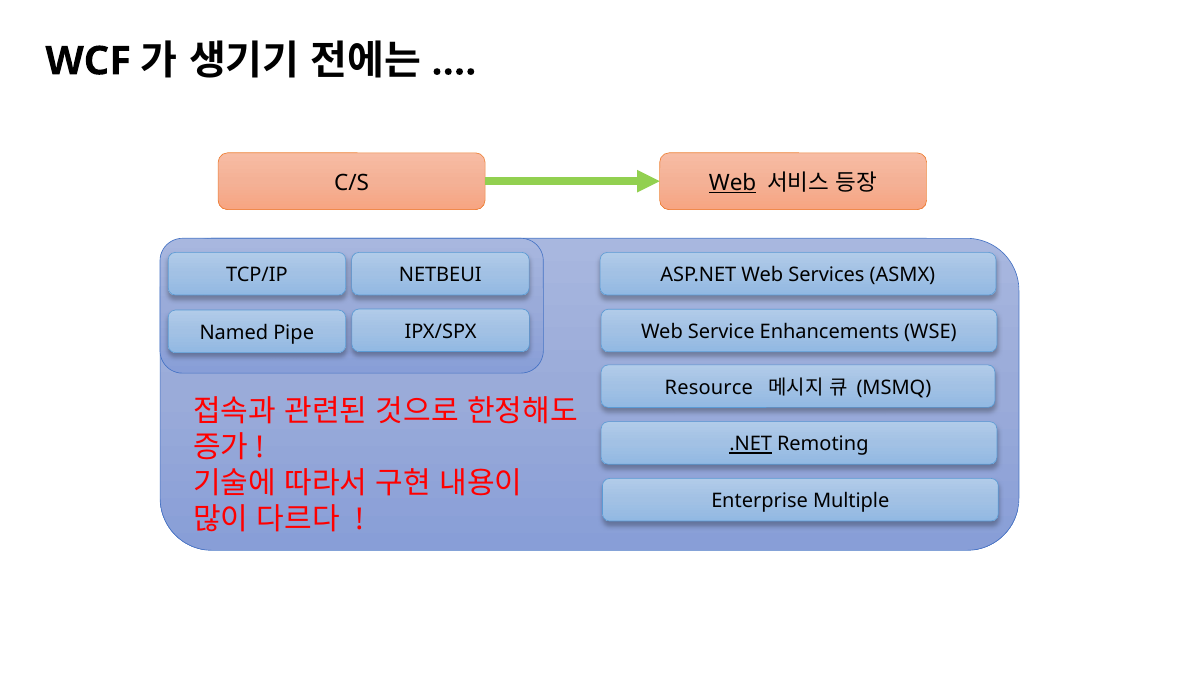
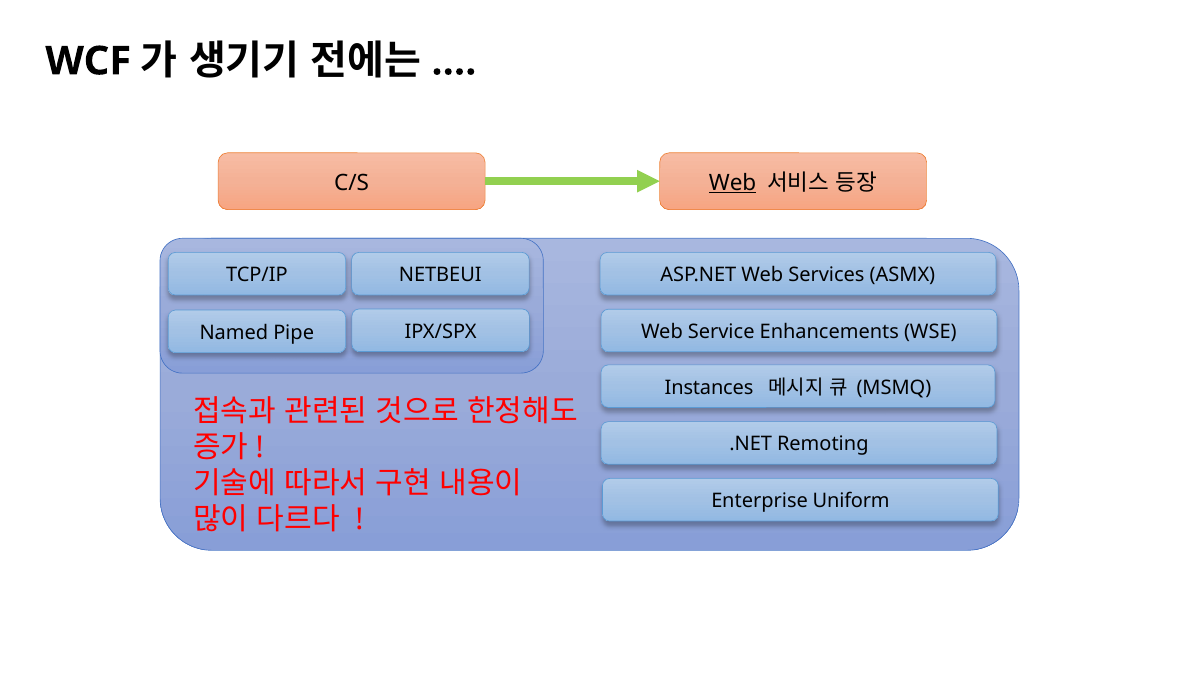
Resource: Resource -> Instances
.NET underline: present -> none
Multiple: Multiple -> Uniform
